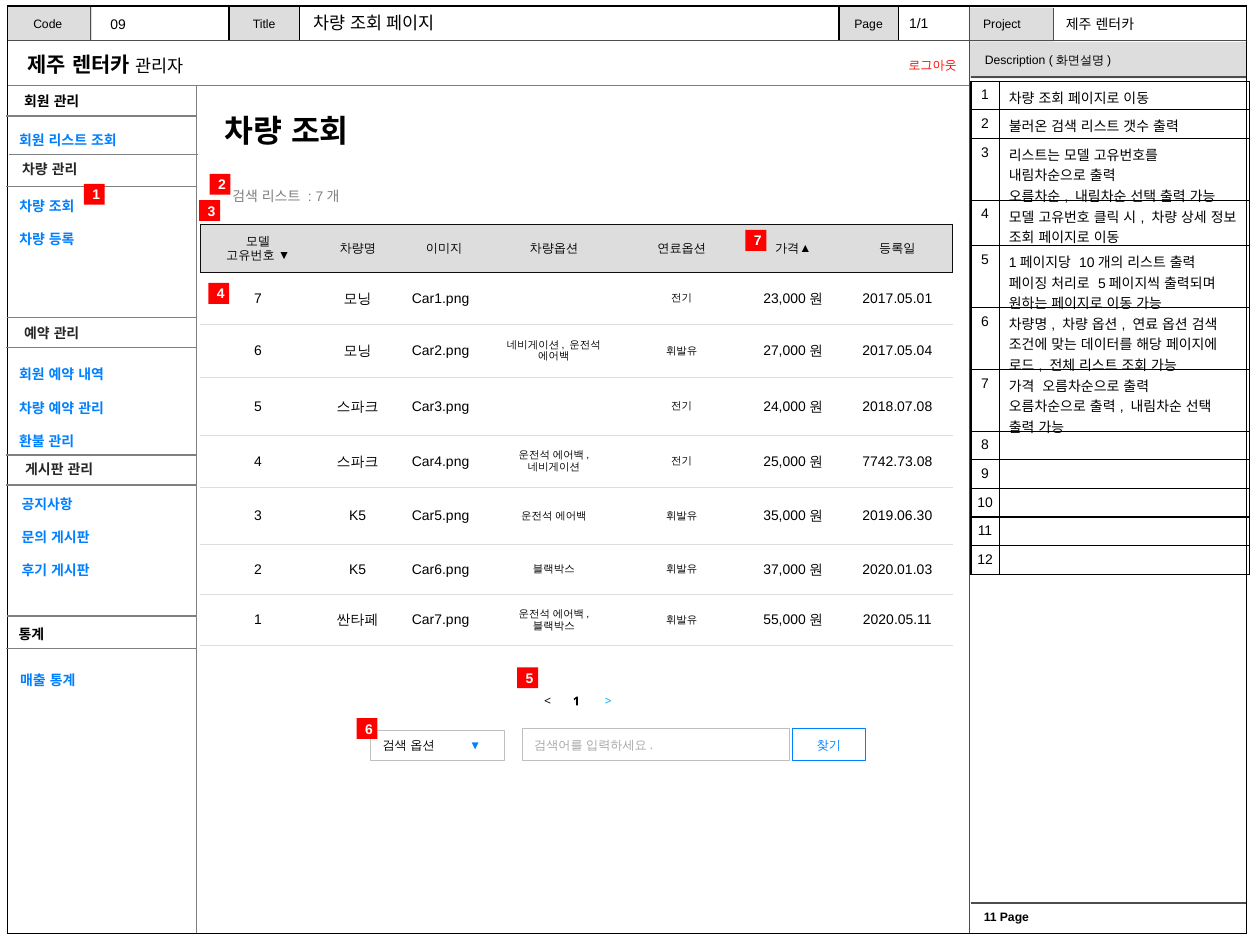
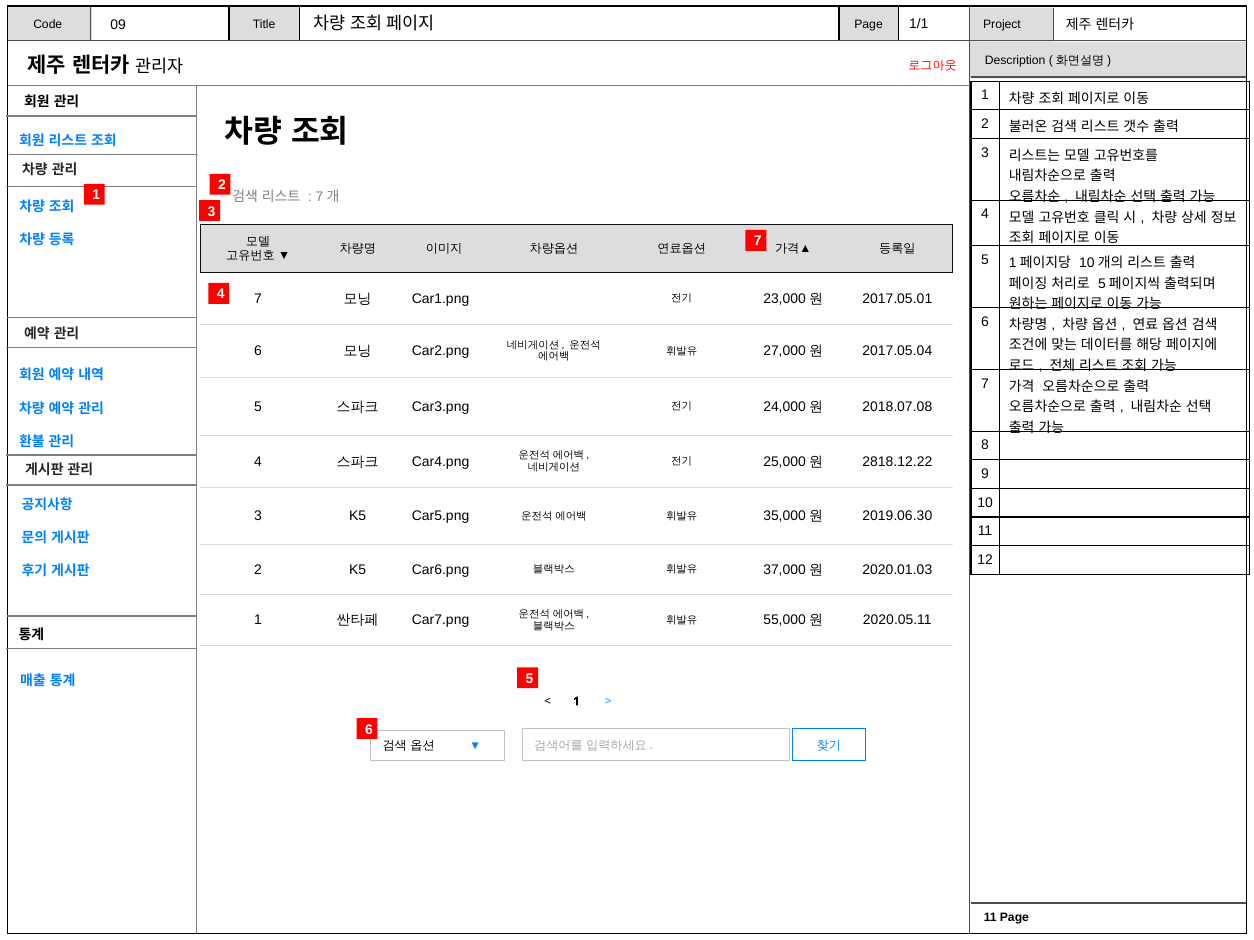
7742.73.08: 7742.73.08 -> 2818.12.22
